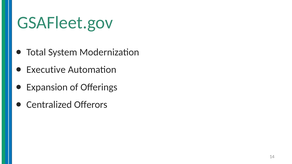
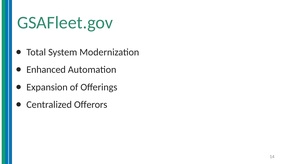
Executive: Executive -> Enhanced
